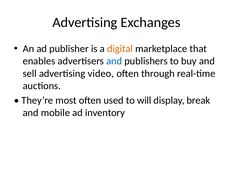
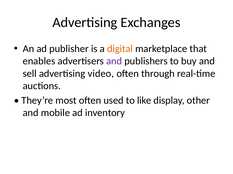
and at (114, 61) colour: blue -> purple
will: will -> like
break: break -> other
